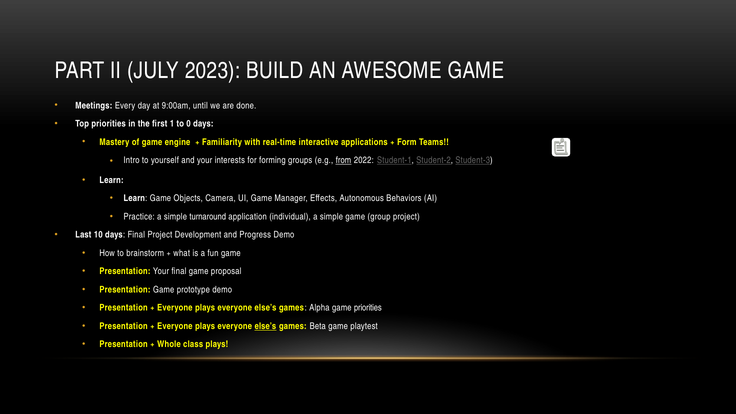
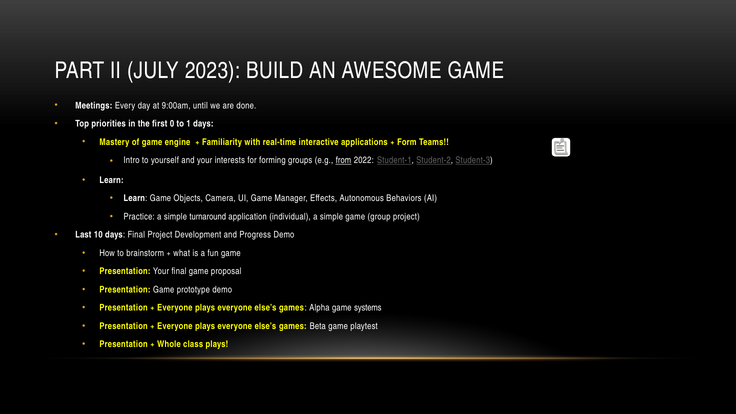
1: 1 -> 0
0: 0 -> 1
game priorities: priorities -> systems
else’s at (265, 326) underline: present -> none
